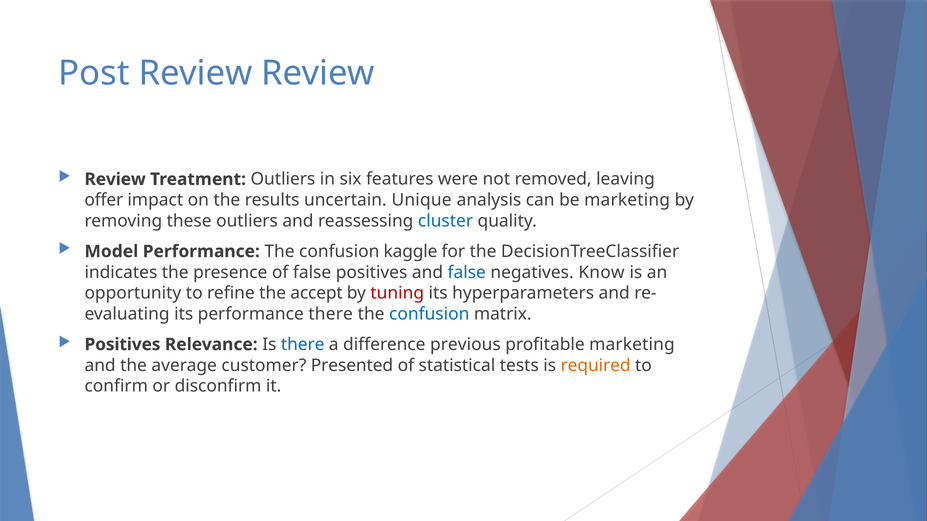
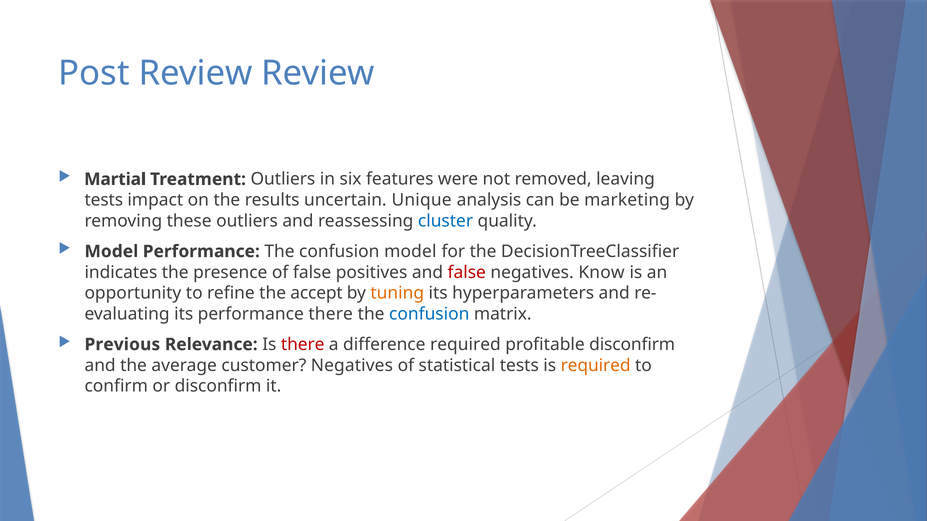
Review at (115, 179): Review -> Martial
offer at (104, 200): offer -> tests
confusion kaggle: kaggle -> model
false at (467, 272) colour: blue -> red
tuning colour: red -> orange
Positives at (122, 345): Positives -> Previous
there at (303, 345) colour: blue -> red
difference previous: previous -> required
profitable marketing: marketing -> disconfirm
customer Presented: Presented -> Negatives
